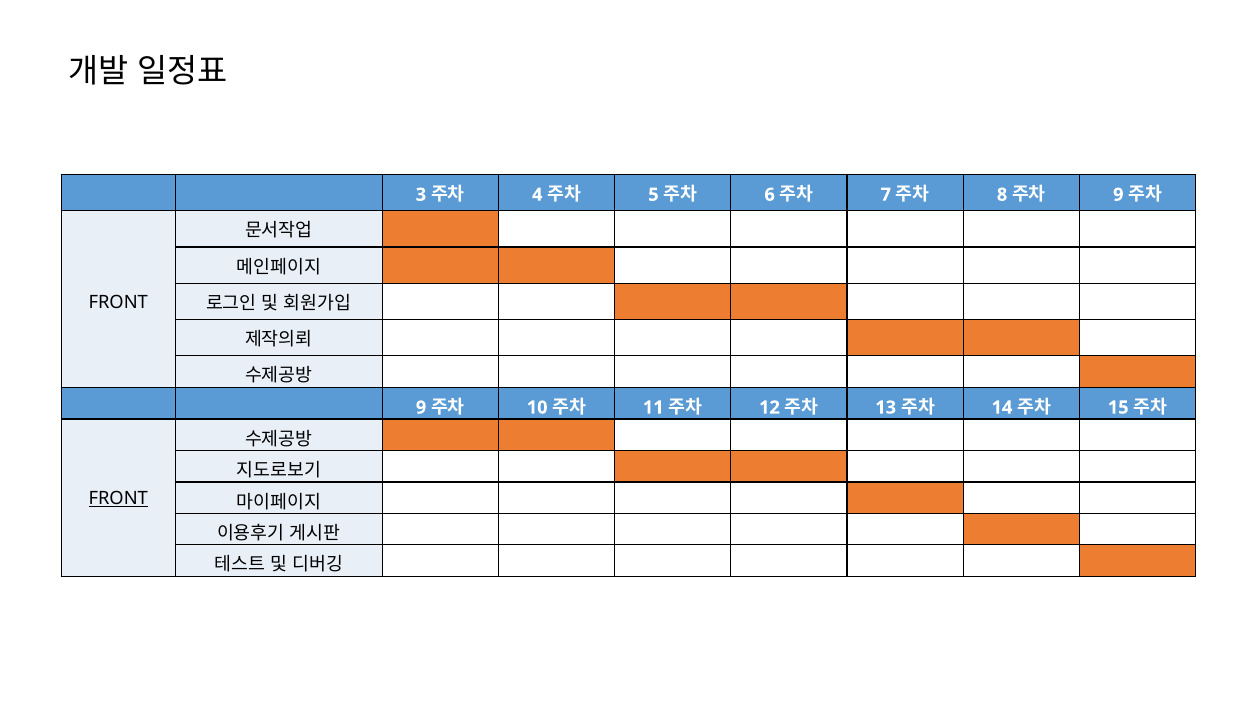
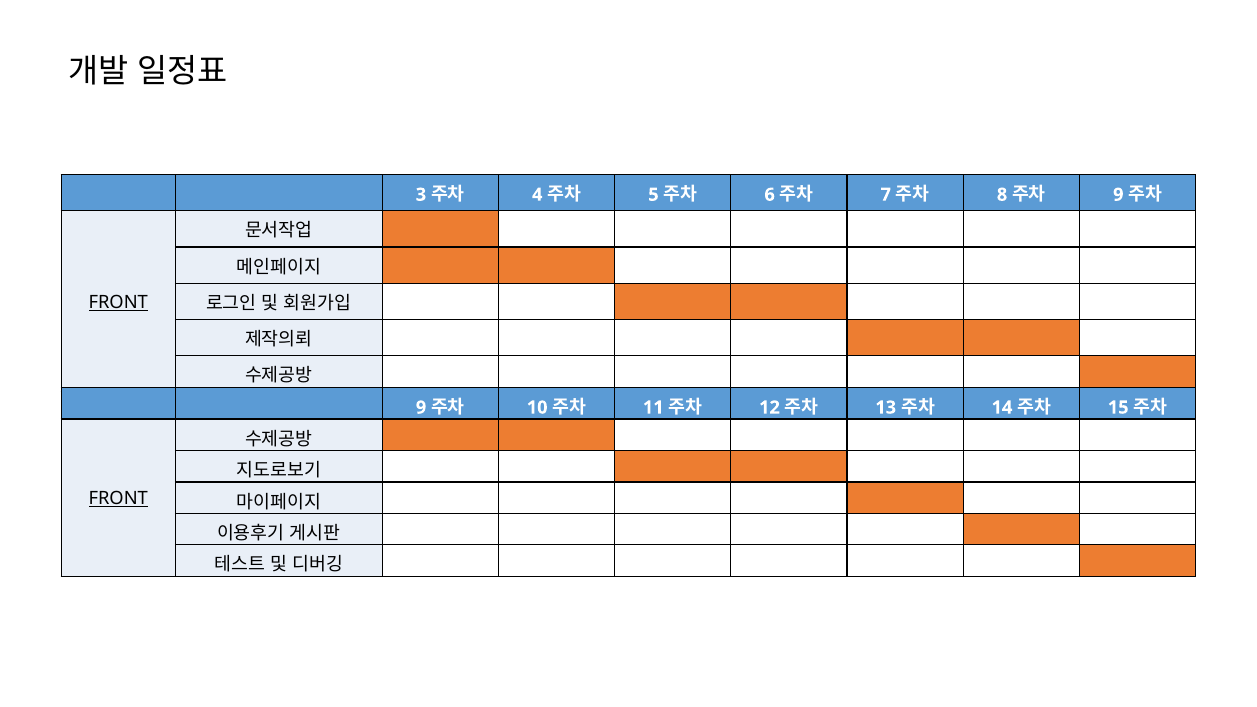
FRONT at (118, 302) underline: none -> present
